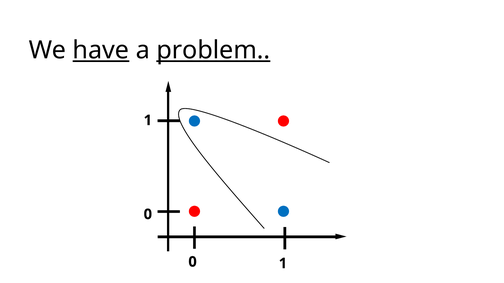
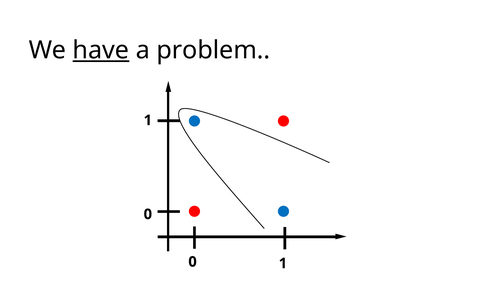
problem underline: present -> none
